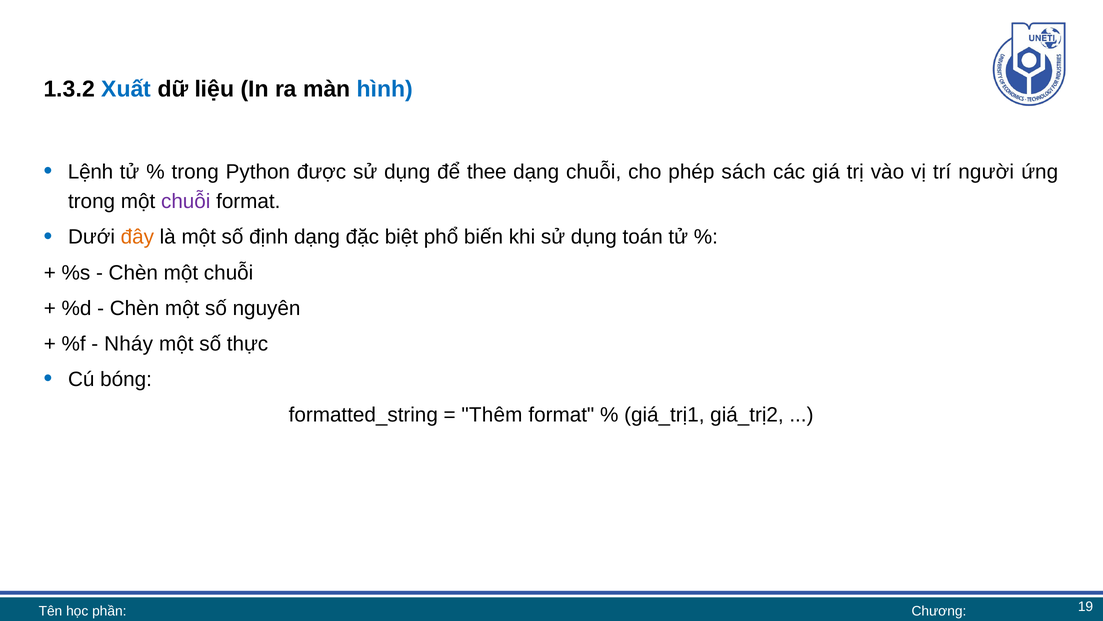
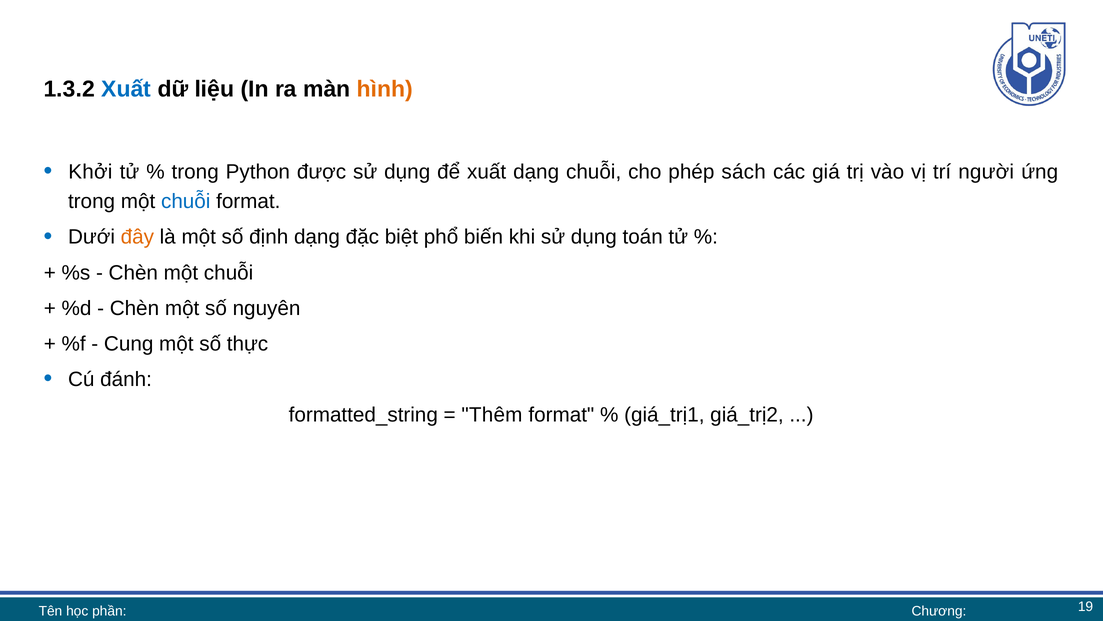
hình colour: blue -> orange
Lệnh: Lệnh -> Khởi
để thee: thee -> xuất
chuỗi at (186, 201) colour: purple -> blue
Nháy: Nháy -> Cung
bóng: bóng -> đánh
